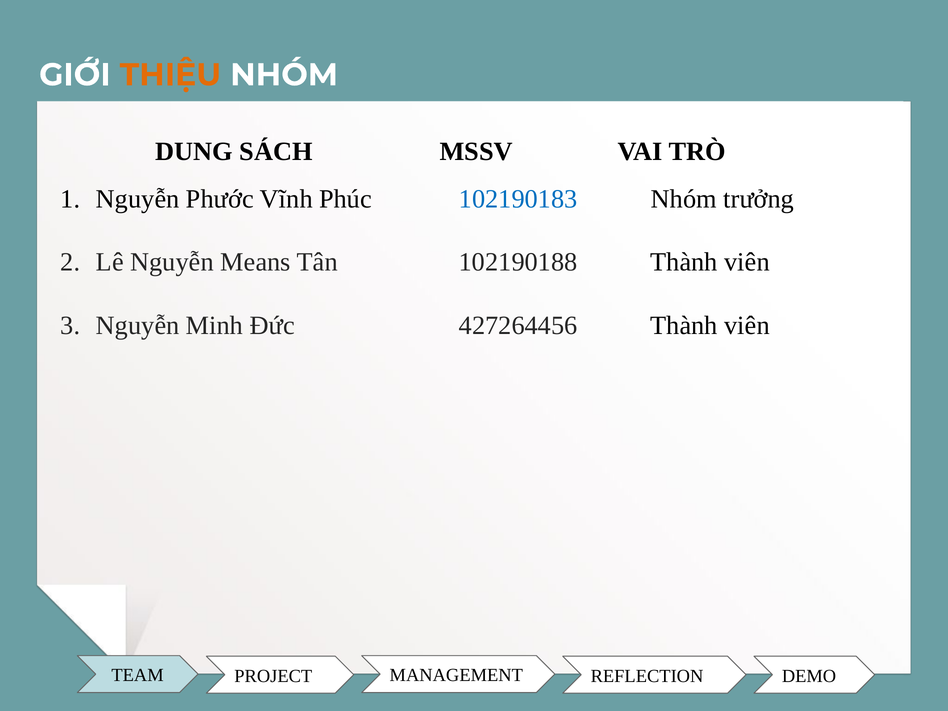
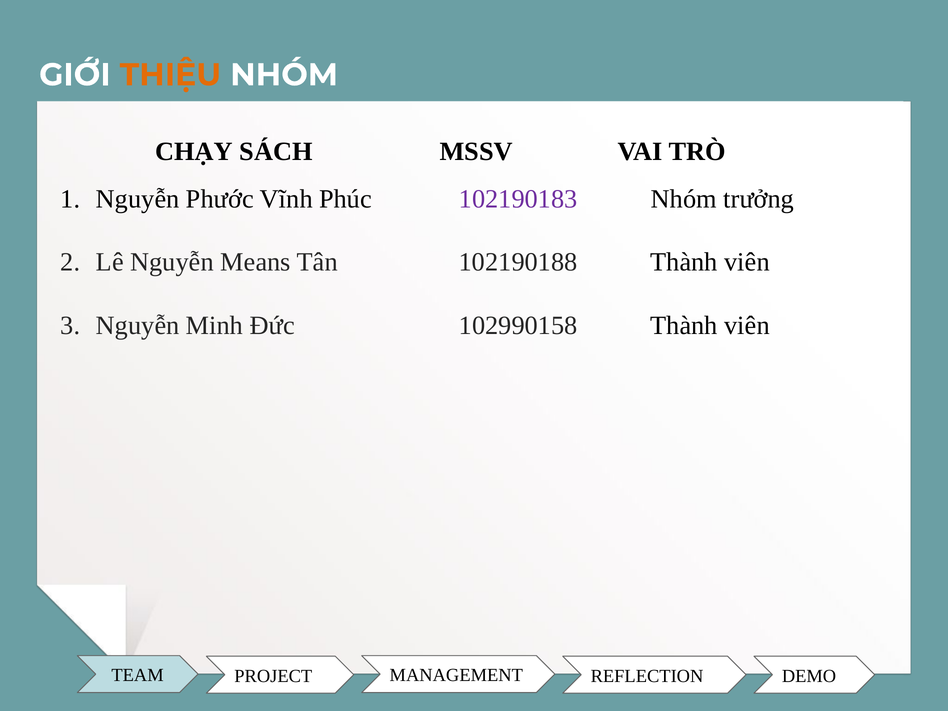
DUNG: DUNG -> CHẠY
102190183 colour: blue -> purple
427264456: 427264456 -> 102990158
